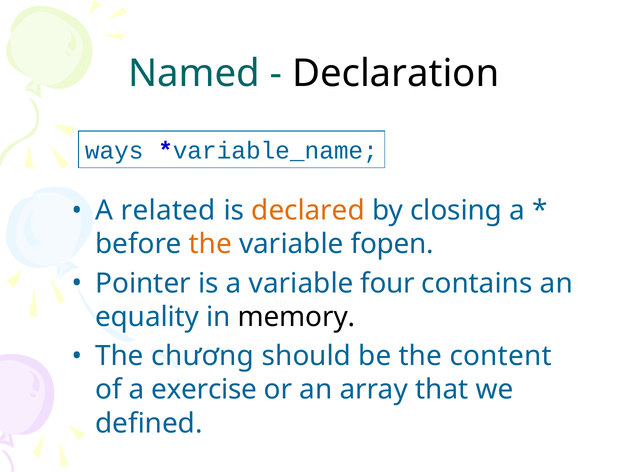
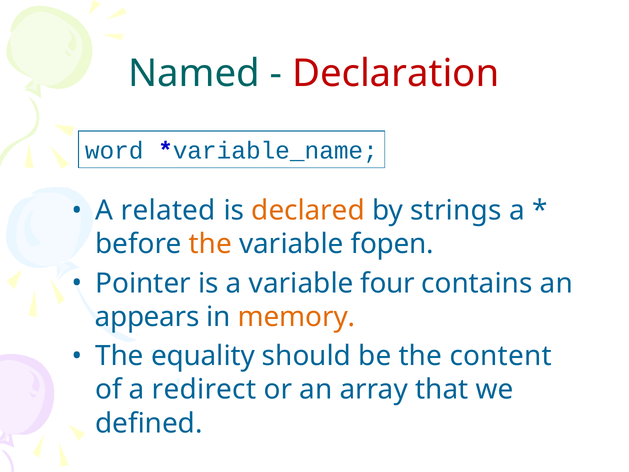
Declaration colour: black -> red
ways: ways -> word
closing: closing -> strings
equality: equality -> appears
memory colour: black -> orange
chương: chương -> equality
exercise: exercise -> redirect
